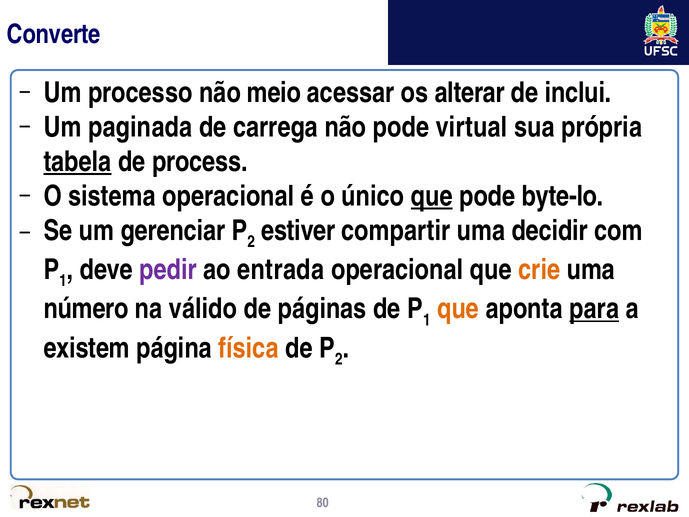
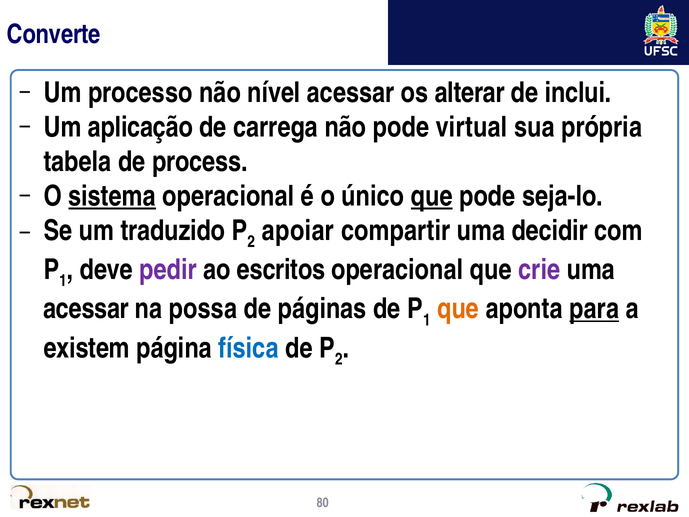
meio: meio -> nível
paginada: paginada -> aplicação
tabela underline: present -> none
sistema underline: none -> present
byte-lo: byte-lo -> seja-lo
gerenciar: gerenciar -> traduzido
estiver: estiver -> apoiar
entrada: entrada -> escritos
crie colour: orange -> purple
número at (86, 309): número -> acessar
válido: válido -> possa
física colour: orange -> blue
